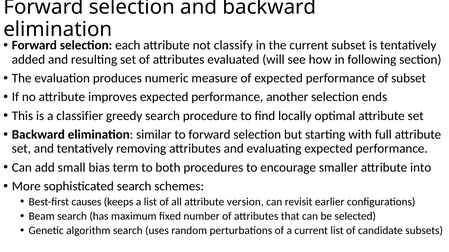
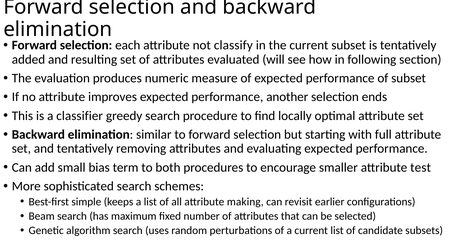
into: into -> test
causes: causes -> simple
version: version -> making
